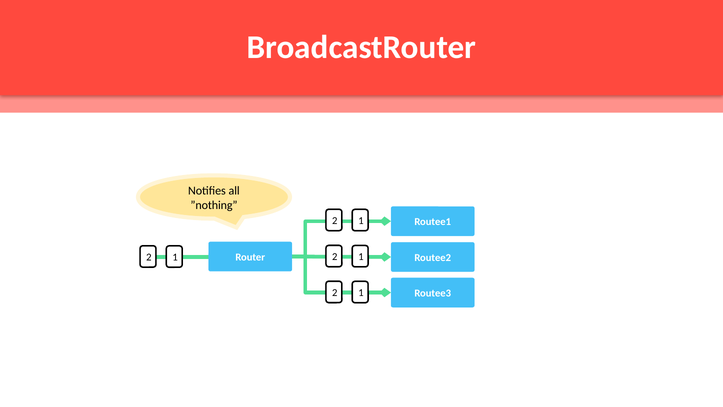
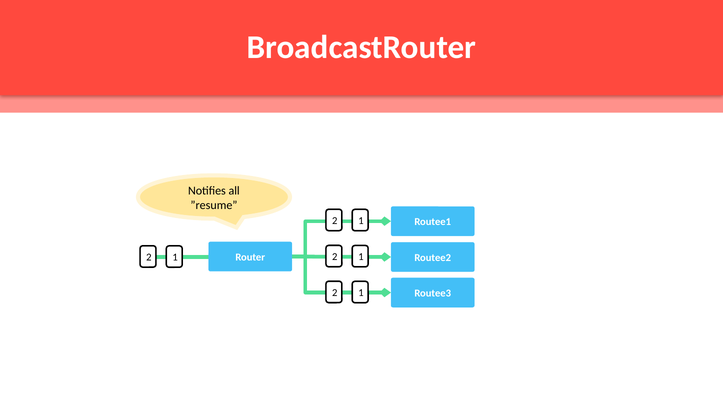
”nothing: ”nothing -> ”resume
